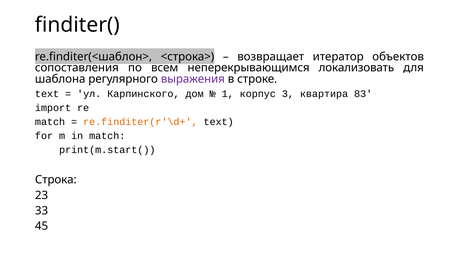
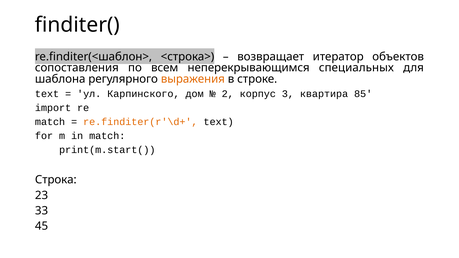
локализовать: локализовать -> специальных
выражения colour: purple -> orange
1: 1 -> 2
83: 83 -> 85
